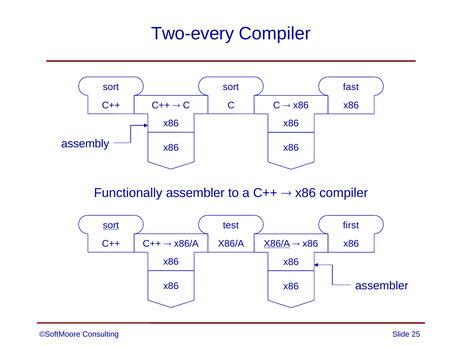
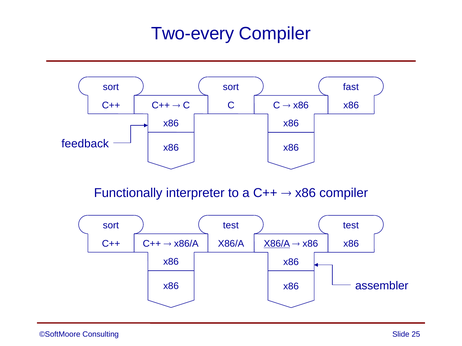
assembly: assembly -> feedback
Functionally assembler: assembler -> interpreter
sort at (111, 226) underline: present -> none
first at (351, 226): first -> test
